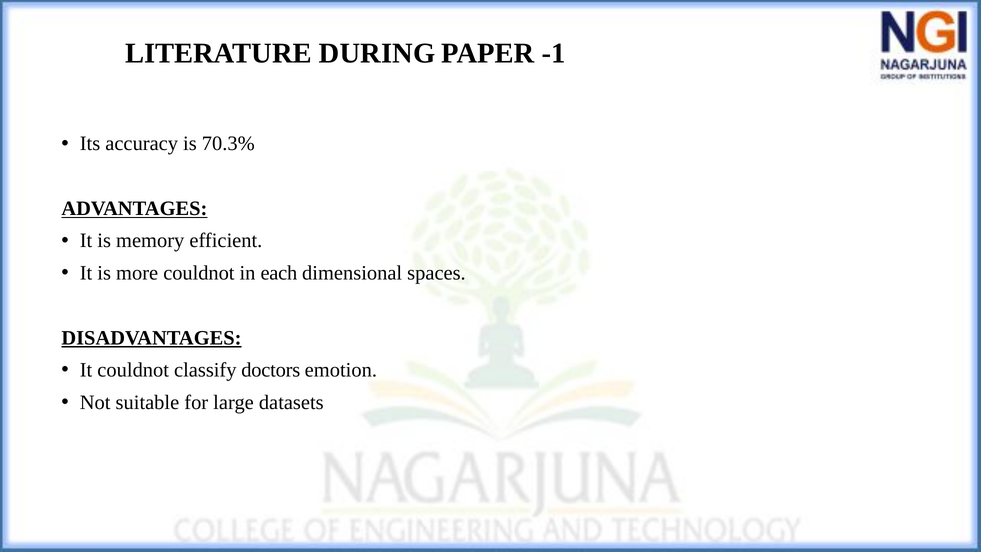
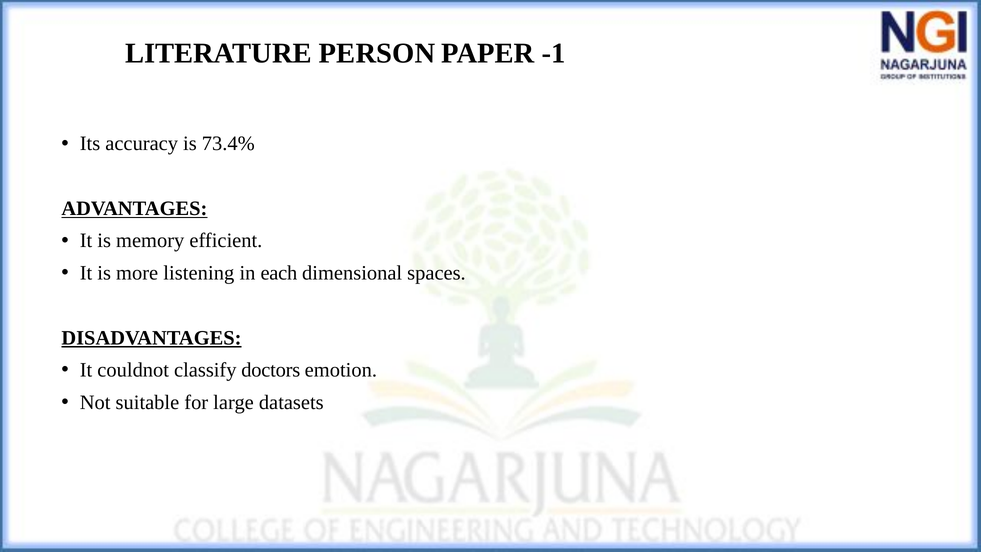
DURING: DURING -> PERSON
70.3%: 70.3% -> 73.4%
more couldnot: couldnot -> listening
